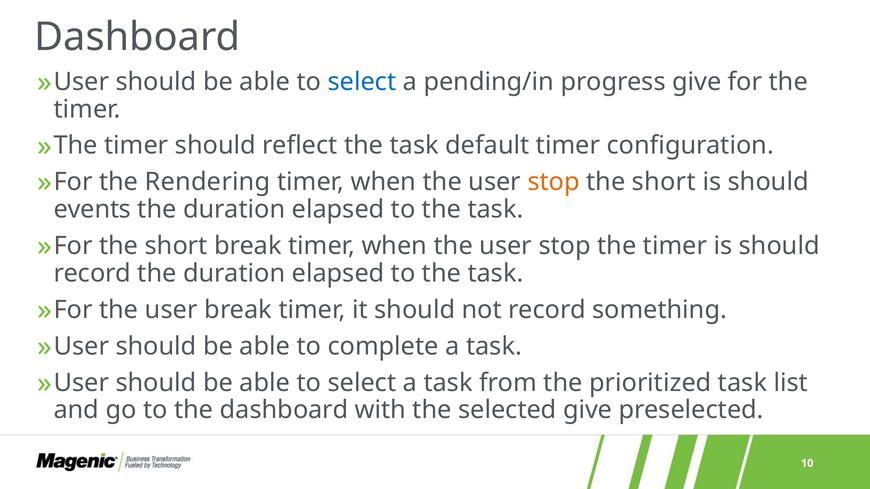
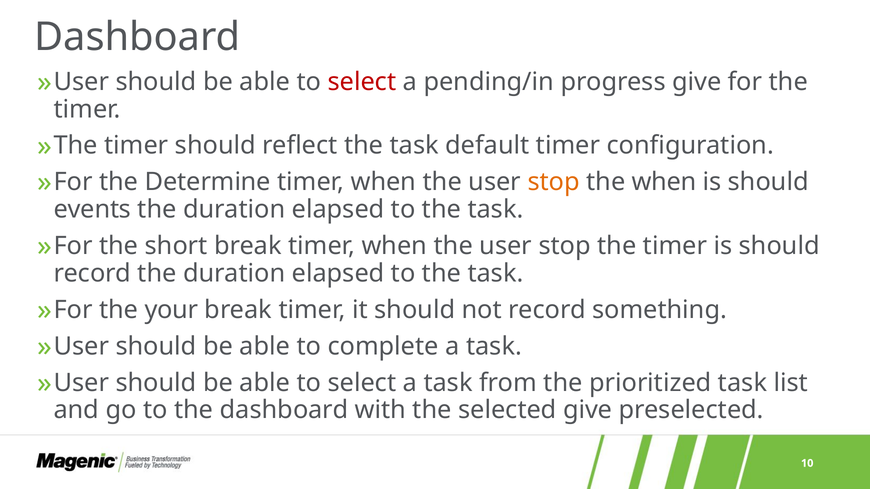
select at (362, 82) colour: blue -> red
Rendering: Rendering -> Determine
short at (664, 182): short -> when
user at (171, 310): user -> your
